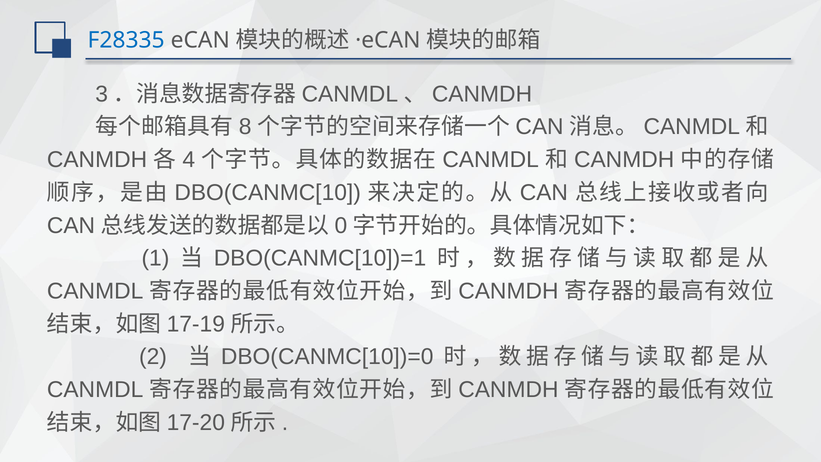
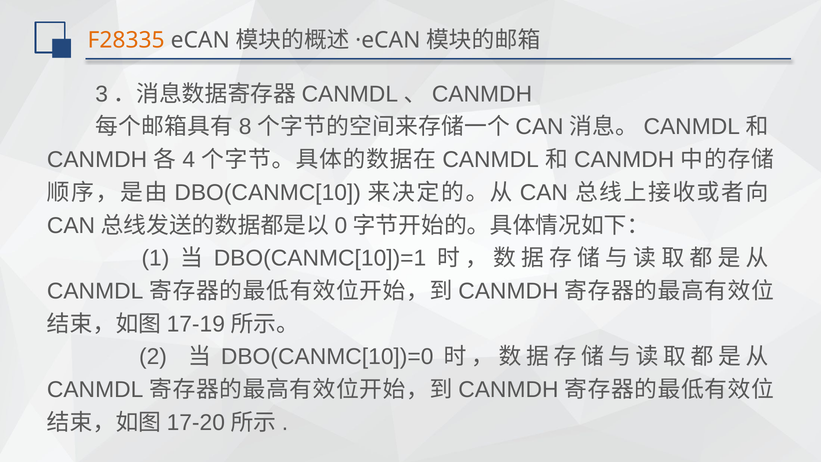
F28335 colour: blue -> orange
